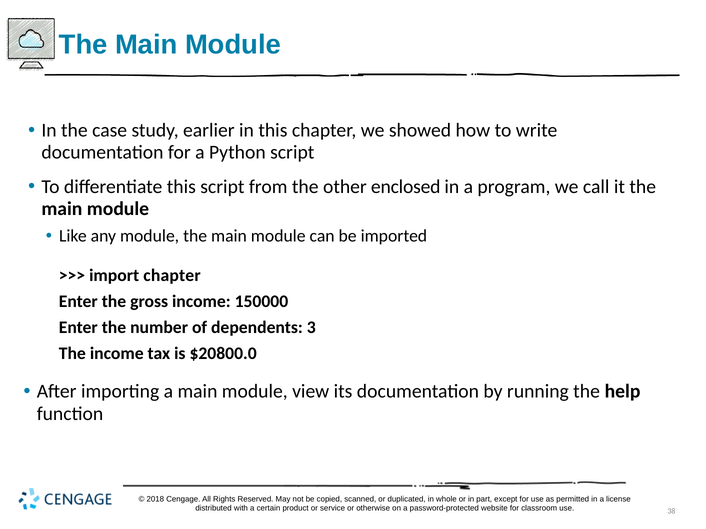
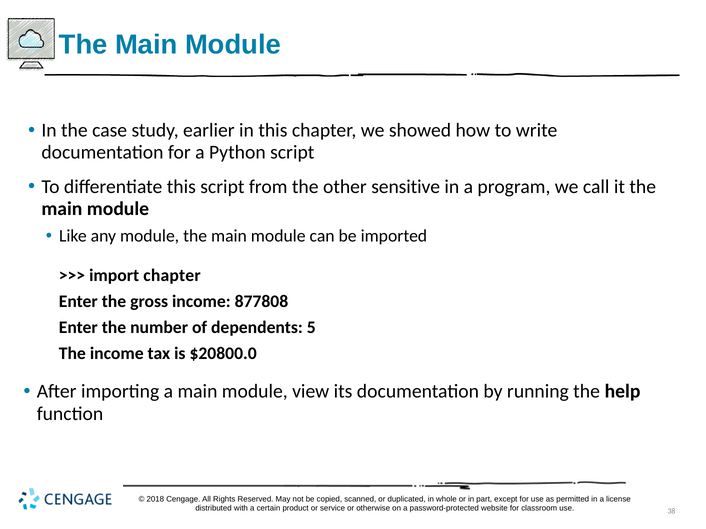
enclosed: enclosed -> sensitive
150000: 150000 -> 877808
3: 3 -> 5
